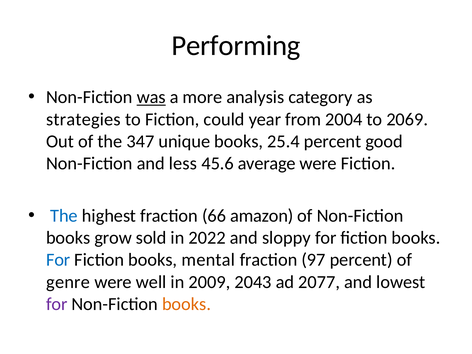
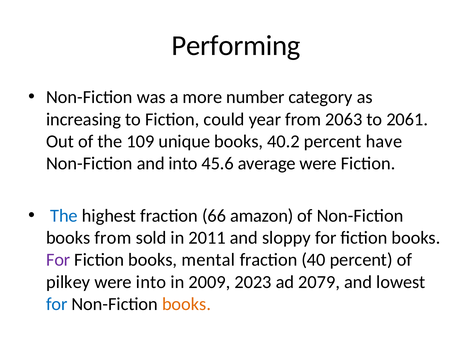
was underline: present -> none
analysis: analysis -> number
strategies: strategies -> increasing
2004: 2004 -> 2063
2069: 2069 -> 2061
347: 347 -> 109
25.4: 25.4 -> 40.2
good: good -> have
and less: less -> into
books grow: grow -> from
2022: 2022 -> 2011
For at (58, 260) colour: blue -> purple
97: 97 -> 40
genre: genre -> pilkey
were well: well -> into
2043: 2043 -> 2023
2077: 2077 -> 2079
for at (57, 304) colour: purple -> blue
